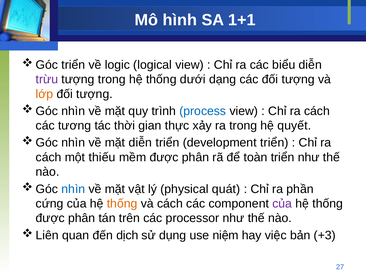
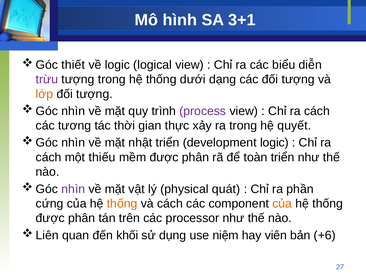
1+1: 1+1 -> 3+1
triển at (73, 65): triển -> thiết
process colour: blue -> purple
mặt diễn: diễn -> nhật
development triển: triển -> logic
nhìn at (73, 189) colour: blue -> purple
của at (282, 204) colour: purple -> orange
dịch: dịch -> khối
việc: việc -> viên
+3: +3 -> +6
